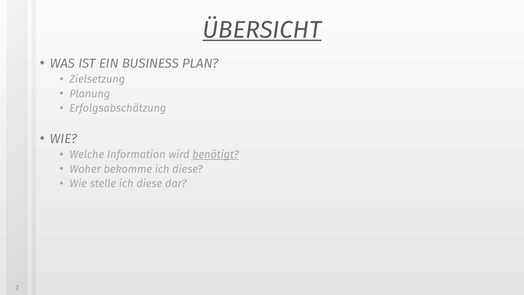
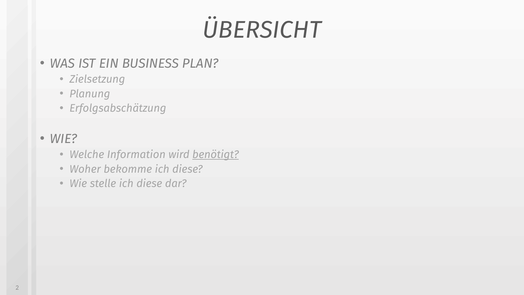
ÜBERSICHT underline: present -> none
